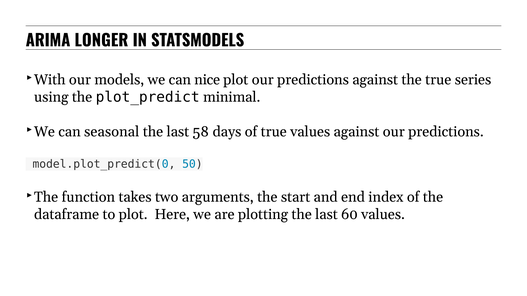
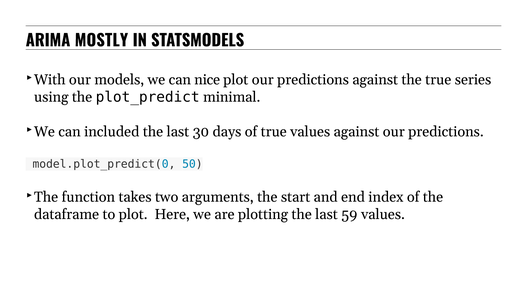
LONGER: LONGER -> MOSTLY
seasonal: seasonal -> included
58: 58 -> 30
60: 60 -> 59
